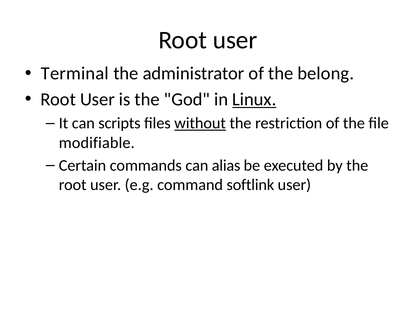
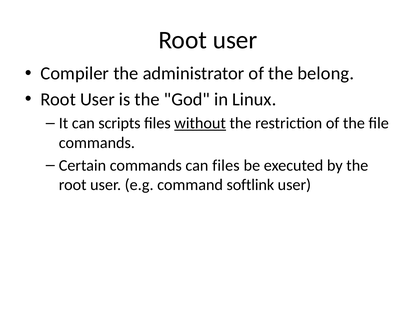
Terminal: Terminal -> Compiler
Linux underline: present -> none
modifiable at (97, 143): modifiable -> commands
can alias: alias -> files
